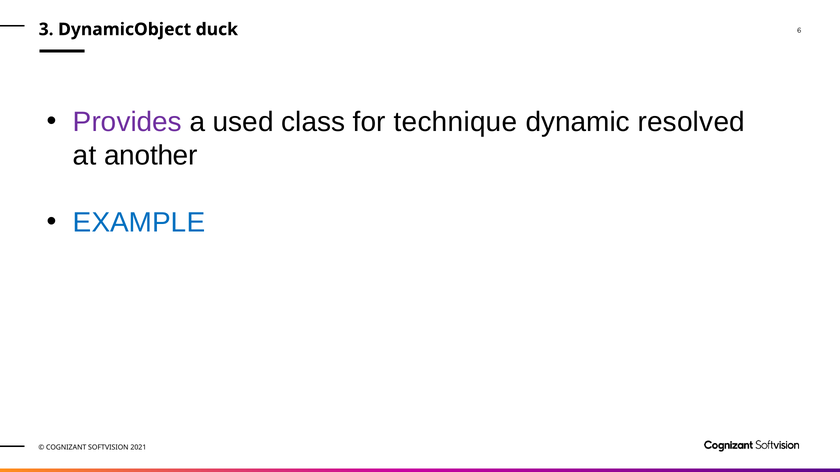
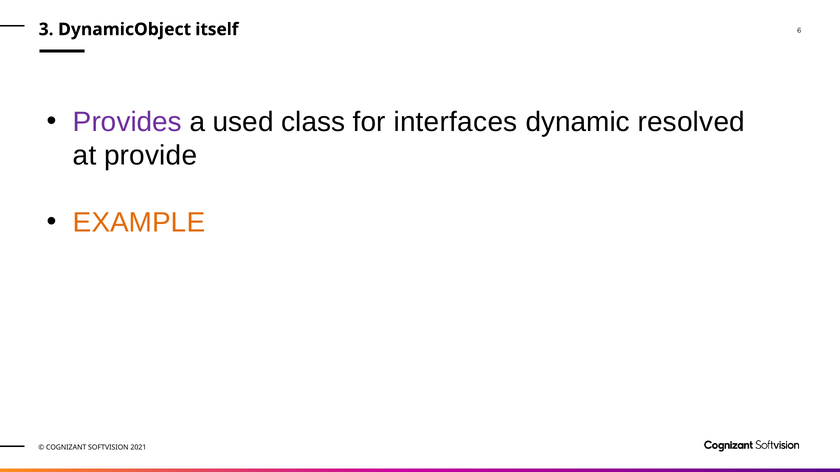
duck: duck -> itself
technique: technique -> interfaces
another: another -> provide
EXAMPLE colour: blue -> orange
